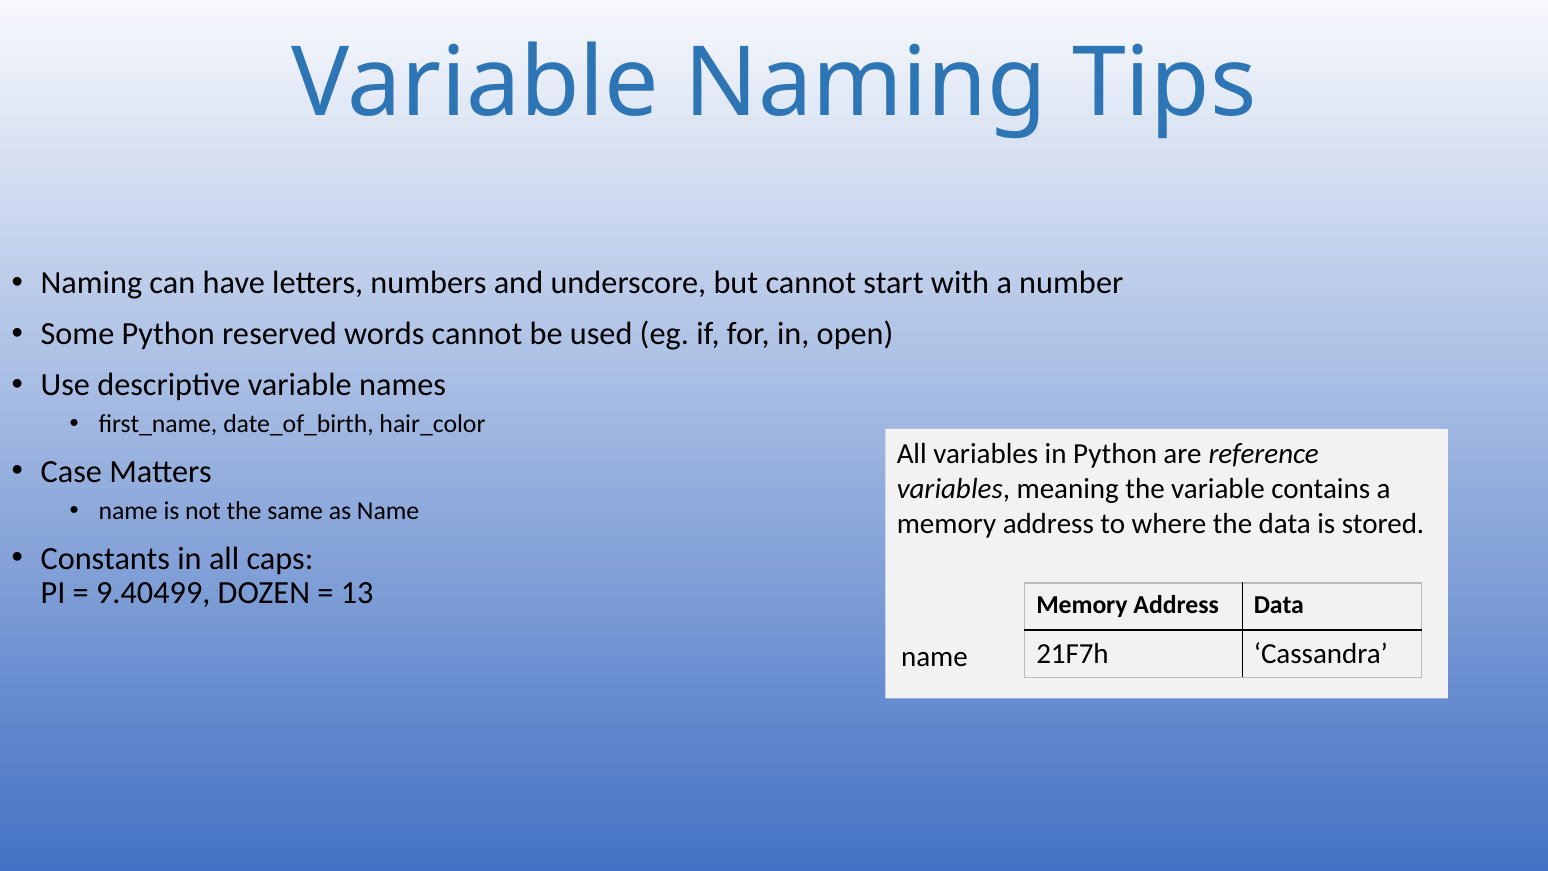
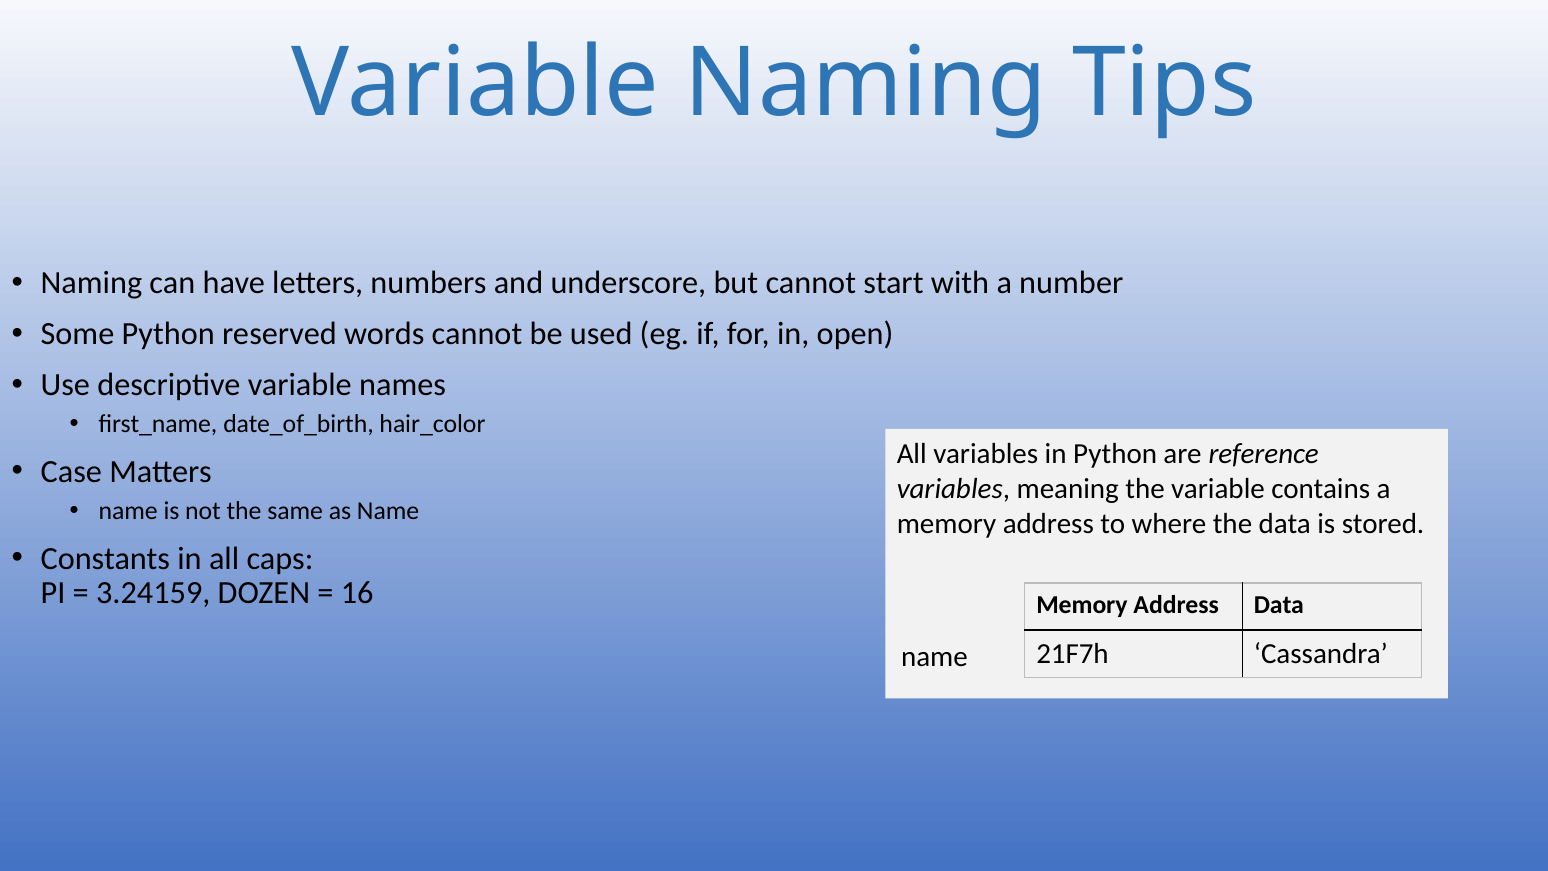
9.40499: 9.40499 -> 3.24159
13: 13 -> 16
